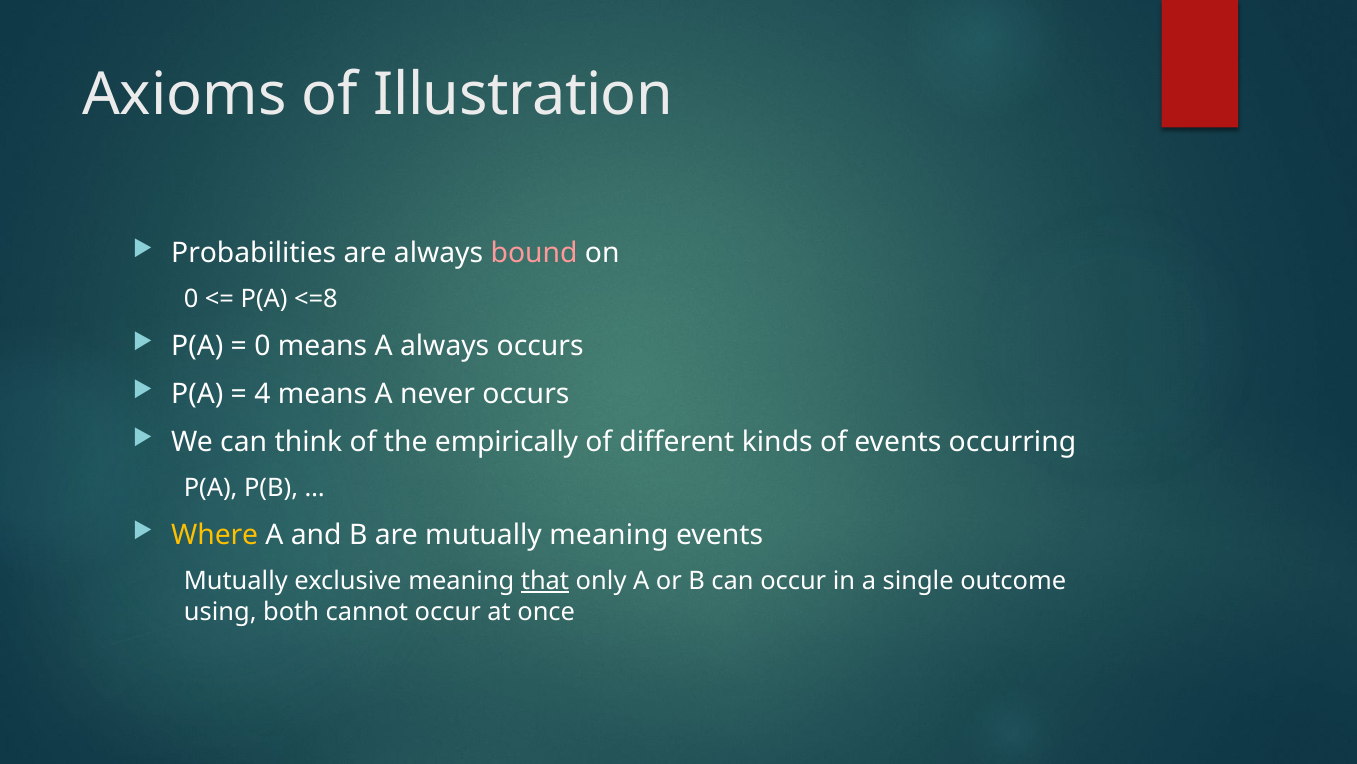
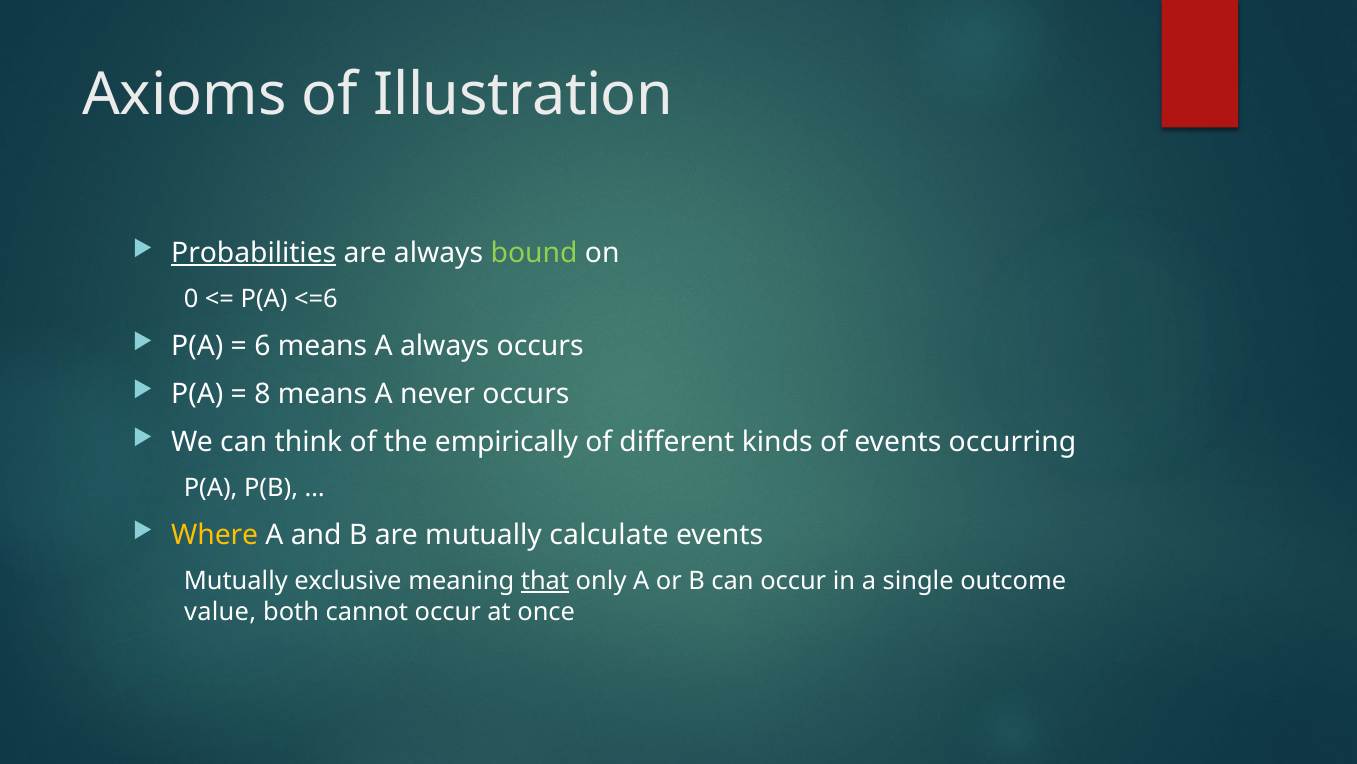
Probabilities underline: none -> present
bound colour: pink -> light green
<=8: <=8 -> <=6
0 at (262, 345): 0 -> 6
4: 4 -> 8
mutually meaning: meaning -> calculate
using: using -> value
